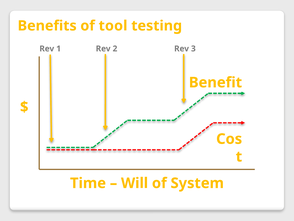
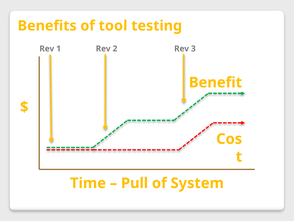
Will: Will -> Pull
